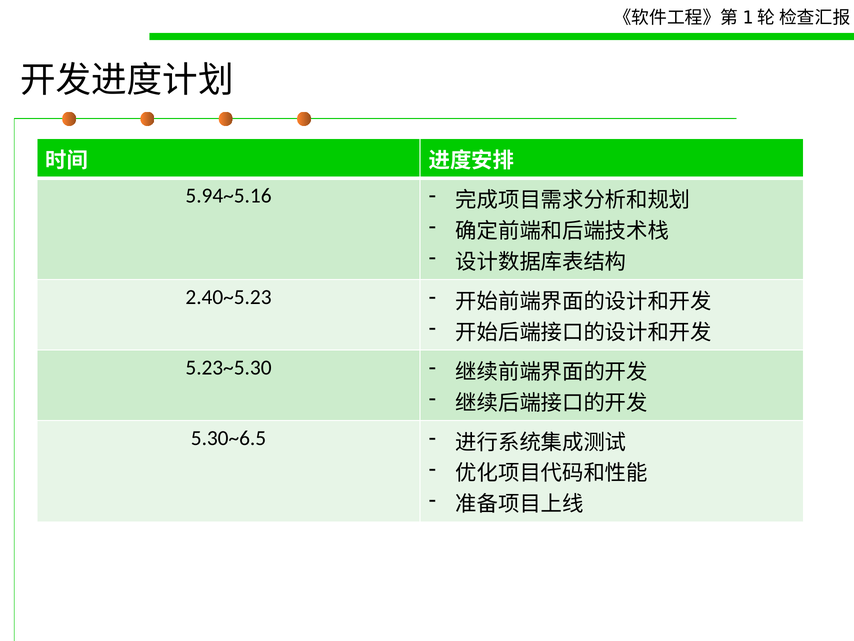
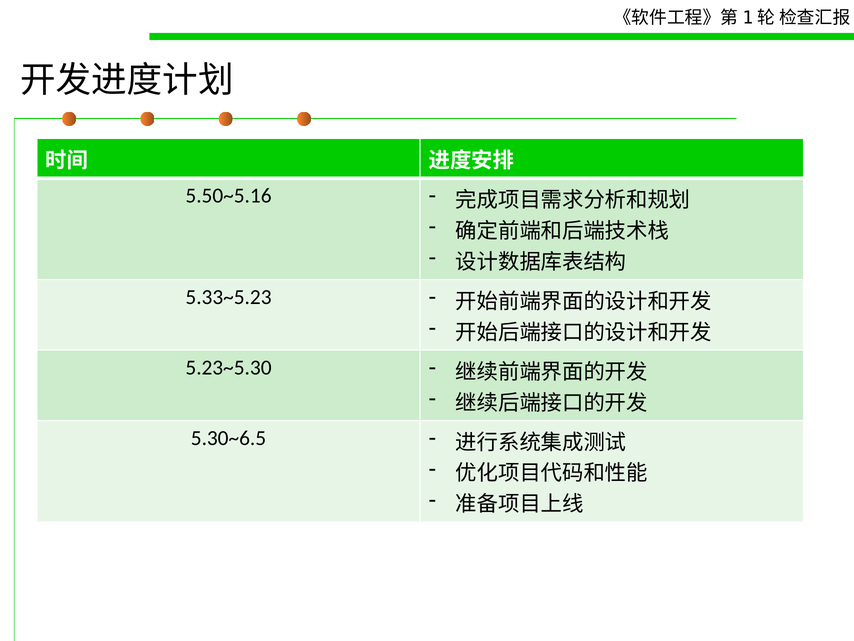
5.94~5.16: 5.94~5.16 -> 5.50~5.16
2.40~5.23: 2.40~5.23 -> 5.33~5.23
